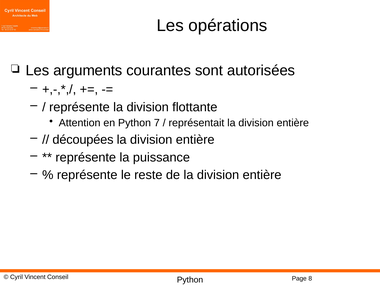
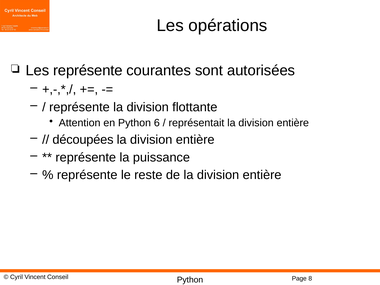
Les arguments: arguments -> représente
7: 7 -> 6
